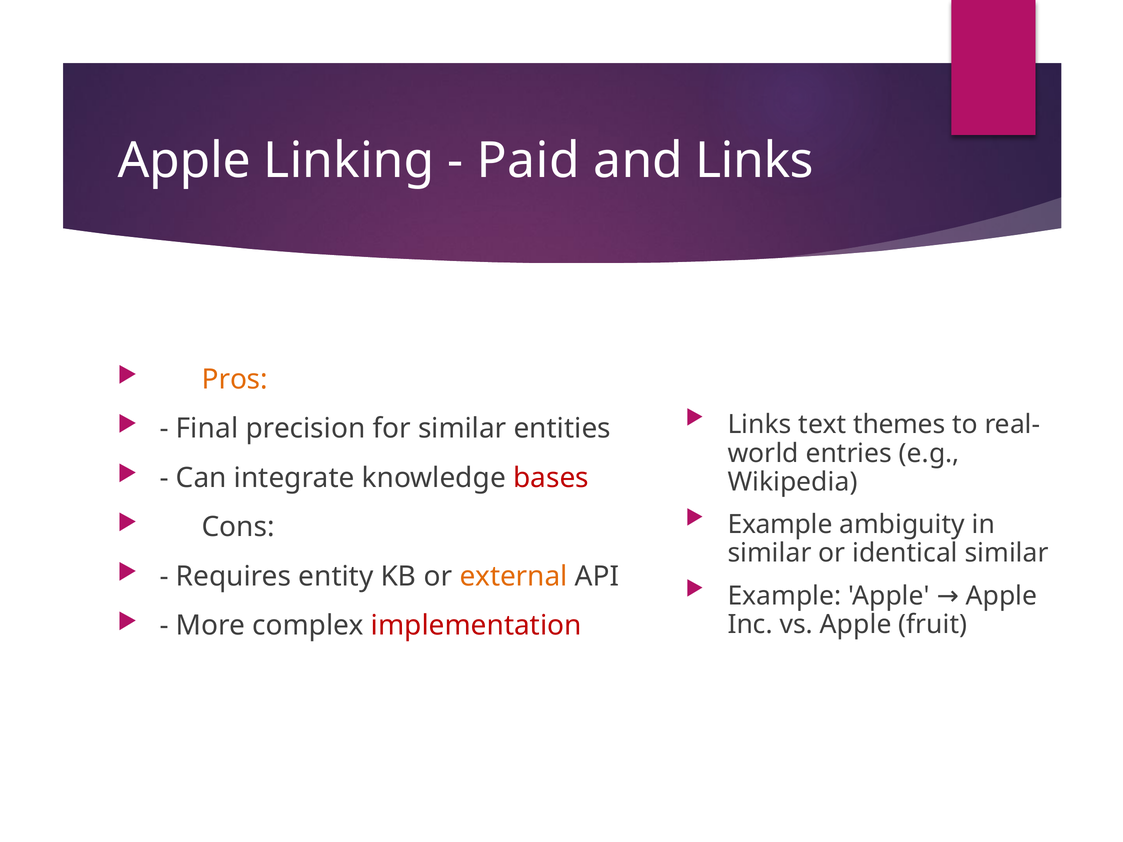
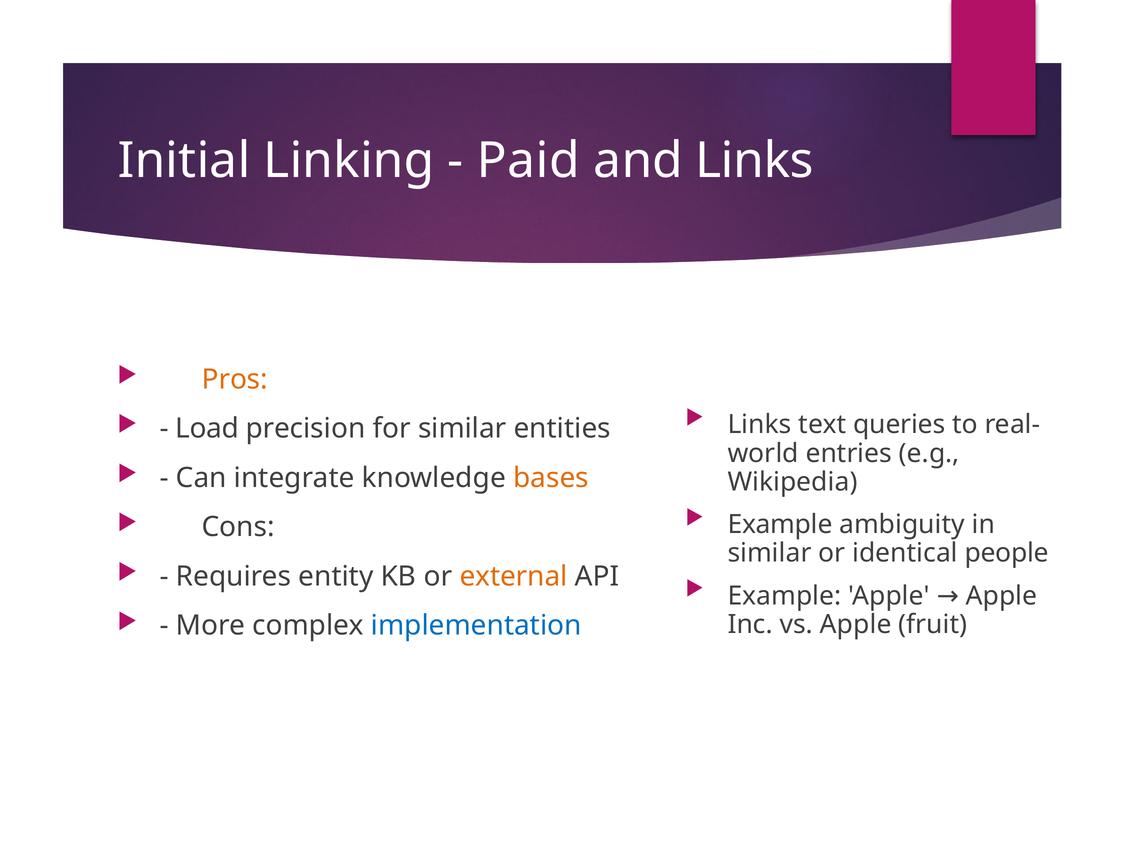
Apple at (184, 161): Apple -> Initial
themes: themes -> queries
Final: Final -> Load
bases colour: red -> orange
identical similar: similar -> people
implementation colour: red -> blue
